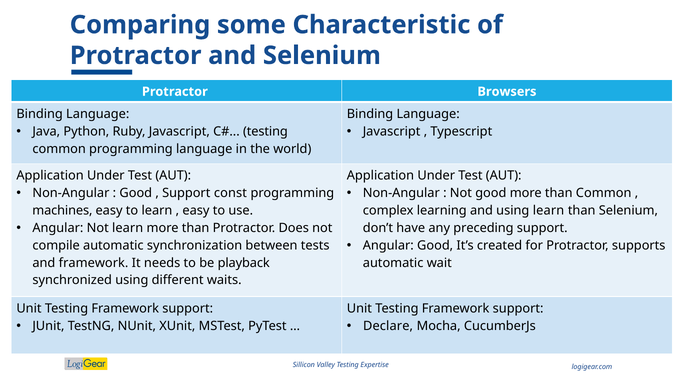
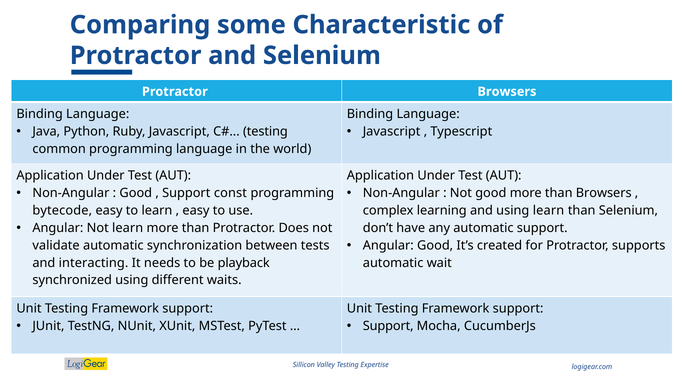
than Common: Common -> Browsers
machines: machines -> bytecode
any preceding: preceding -> automatic
compile: compile -> validate
and framework: framework -> interacting
Declare at (388, 326): Declare -> Support
